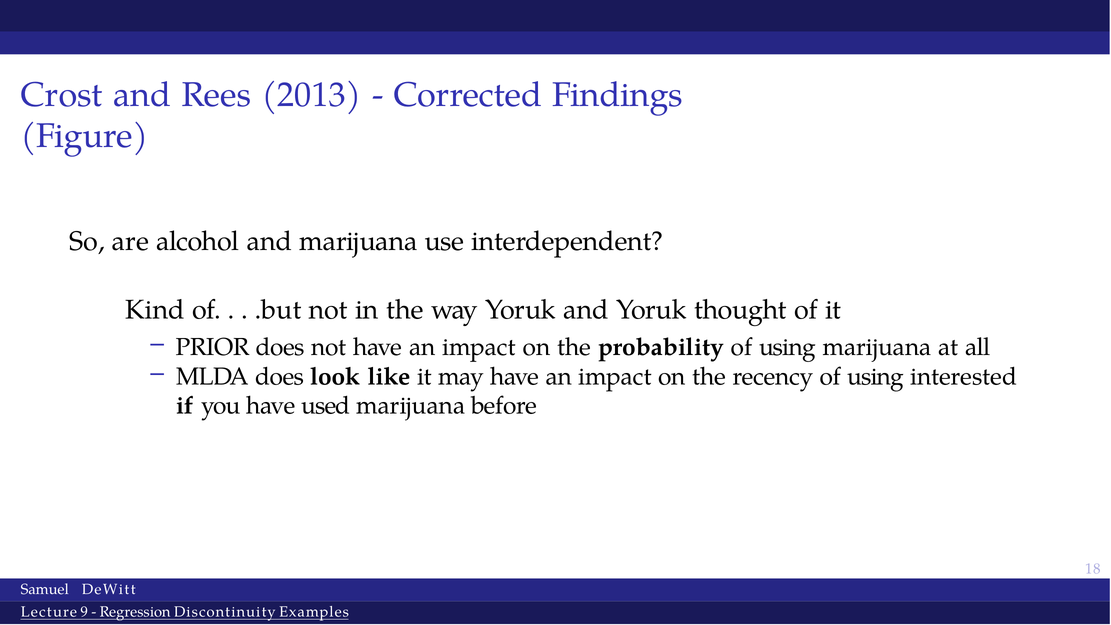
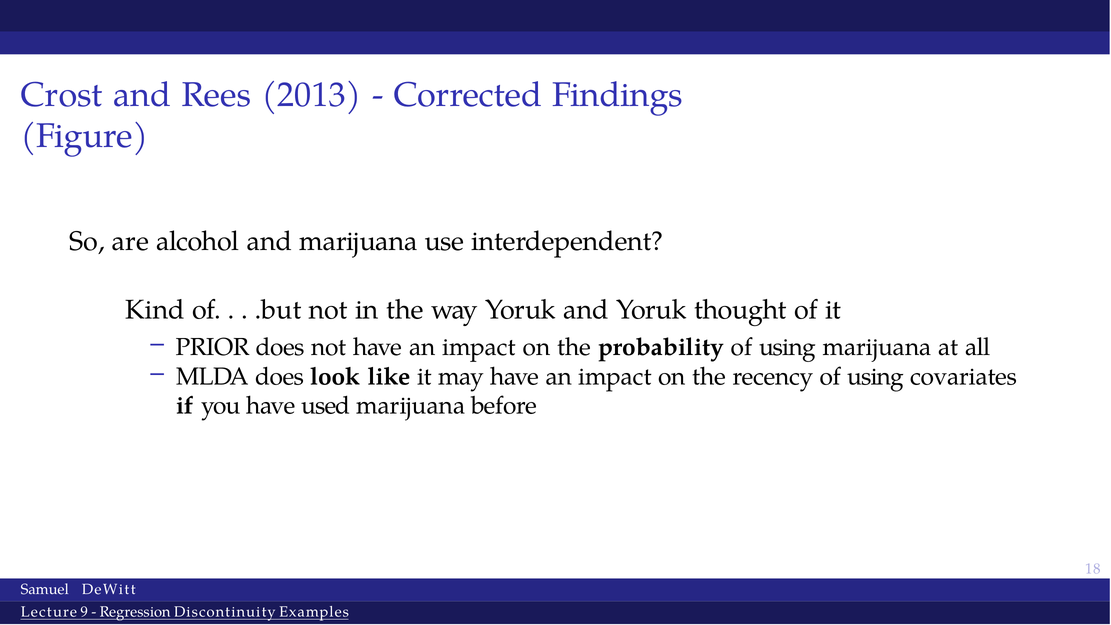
interested: interested -> covariates
